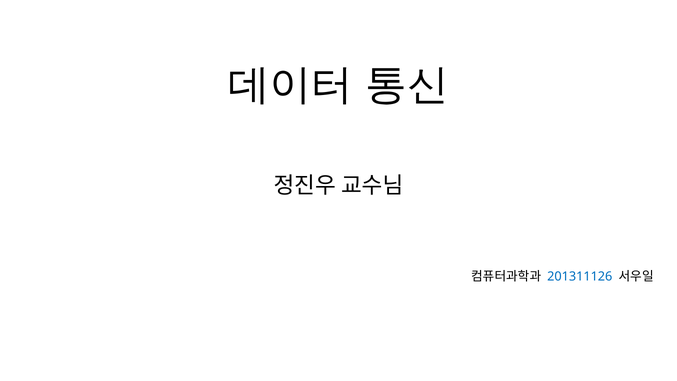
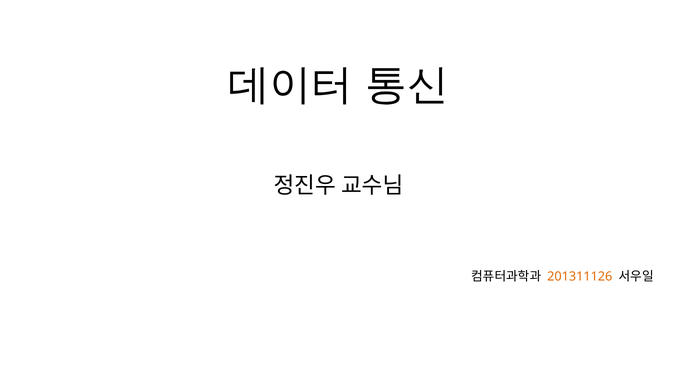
201311126 colour: blue -> orange
